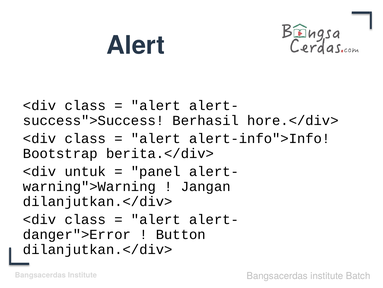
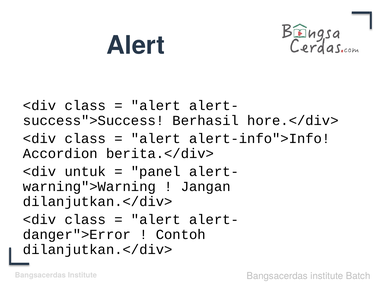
Bootstrap: Bootstrap -> Accordion
Button: Button -> Contoh
